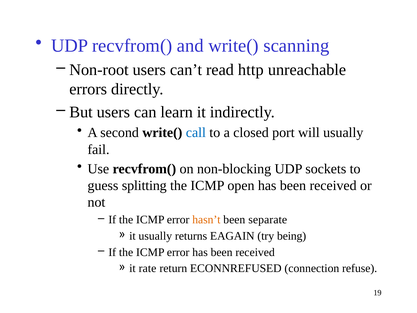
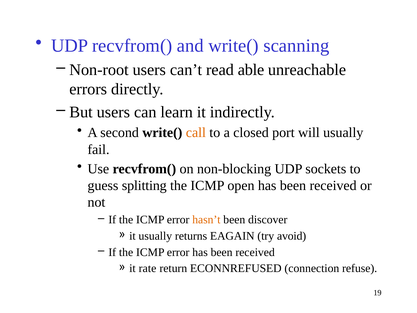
http: http -> able
call colour: blue -> orange
separate: separate -> discover
being: being -> avoid
